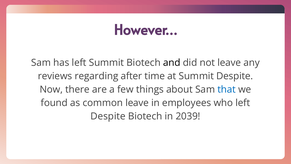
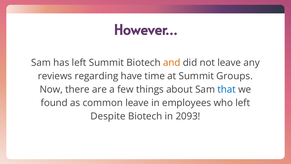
and colour: black -> orange
after: after -> have
Summit Despite: Despite -> Groups
2039: 2039 -> 2093
